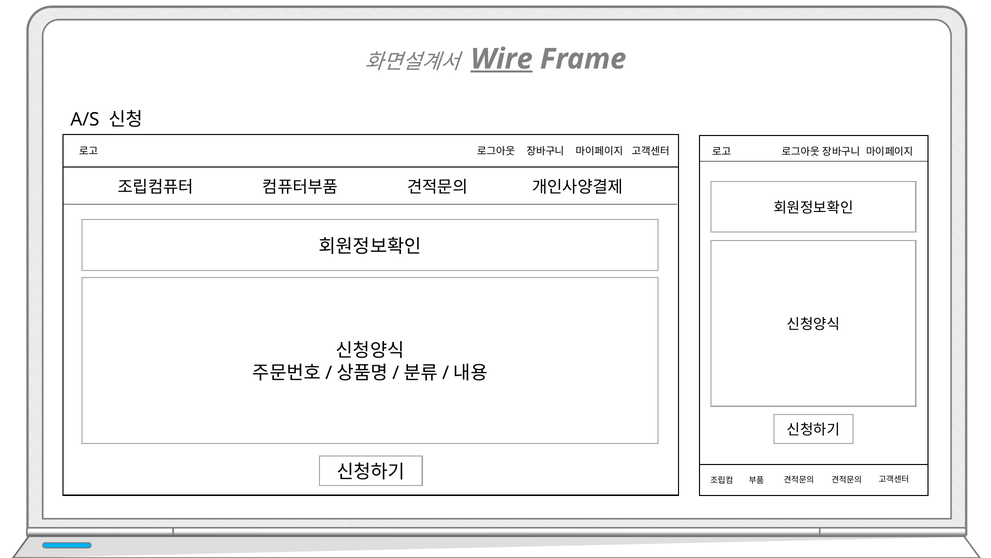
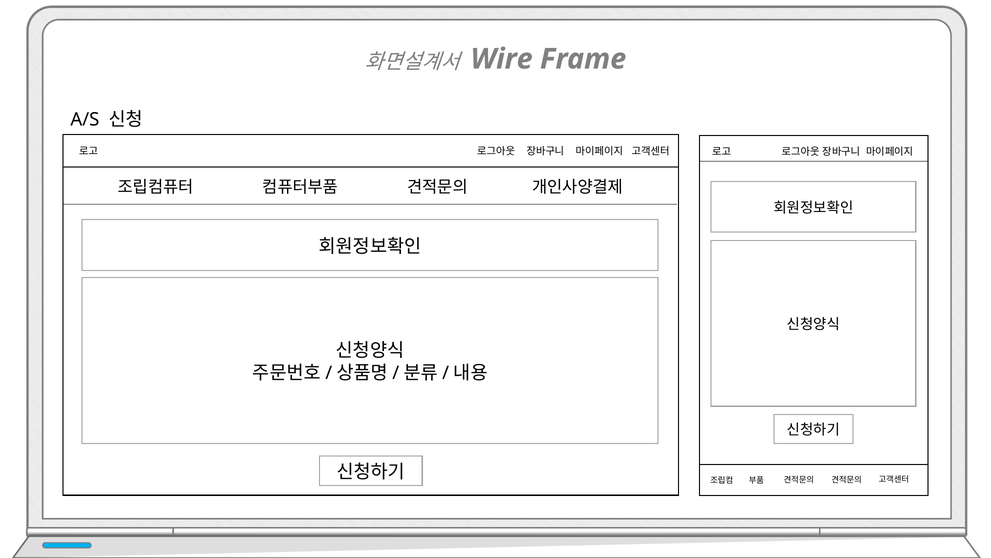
Wire underline: present -> none
